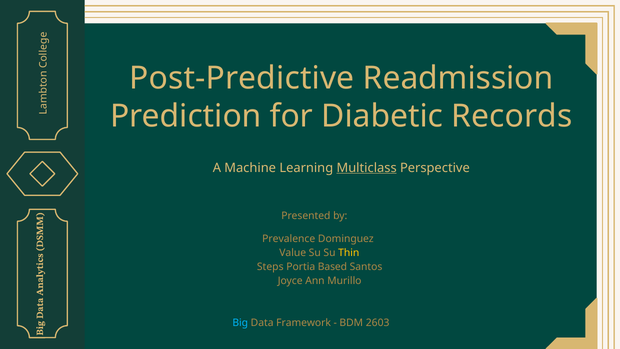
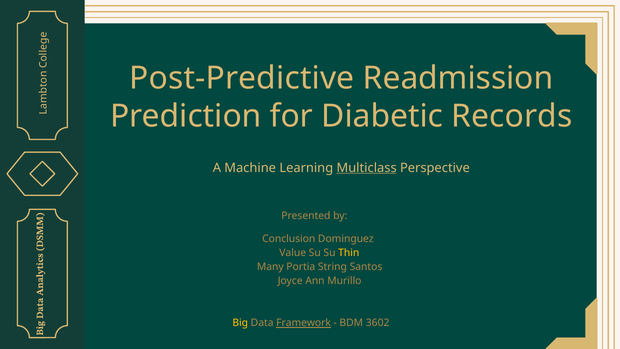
Prevalence: Prevalence -> Conclusion
Steps: Steps -> Many
Based: Based -> String
Big colour: light blue -> yellow
Framework underline: none -> present
2603: 2603 -> 3602
